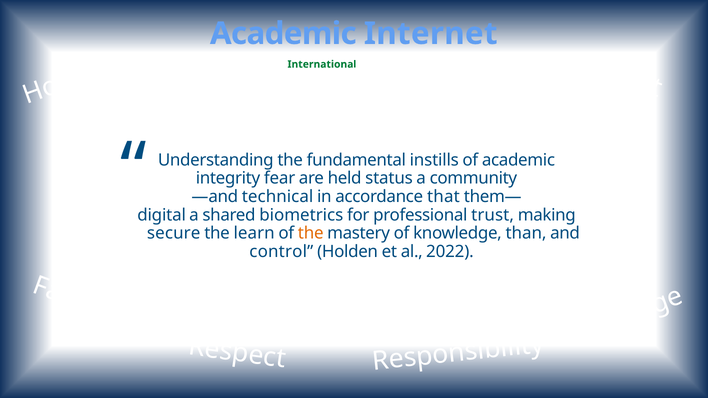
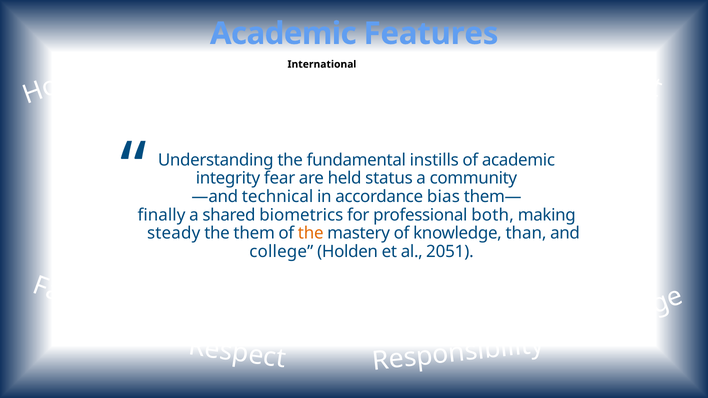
Internet: Internet -> Features
International colour: green -> black
that: that -> bias
digital: digital -> finally
trust: trust -> both
secure: secure -> steady
learn: learn -> them
control: control -> college
2022: 2022 -> 2051
